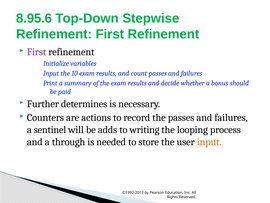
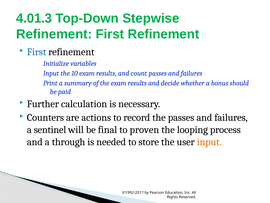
8.95.6: 8.95.6 -> 4.01.3
First at (37, 52) colour: purple -> blue
determines: determines -> calculation
adds: adds -> final
writing: writing -> proven
